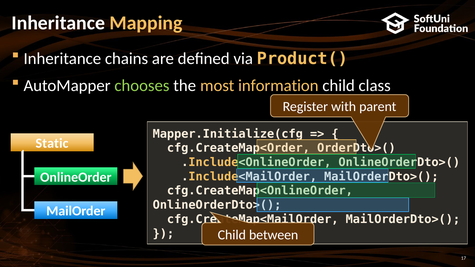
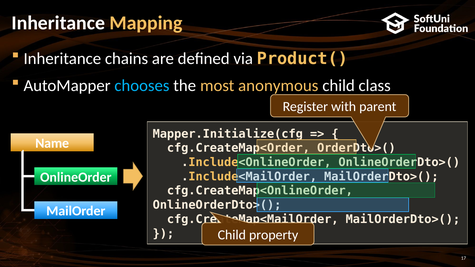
chooses colour: light green -> light blue
information: information -> anonymous
Static: Static -> Name
between: between -> property
